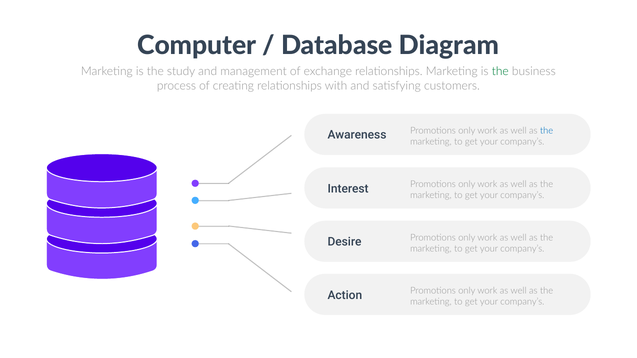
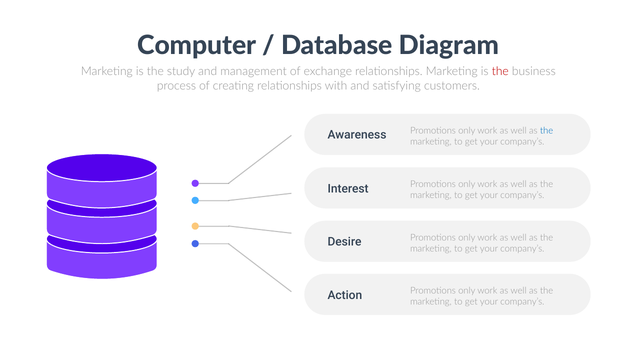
the at (500, 71) colour: green -> red
